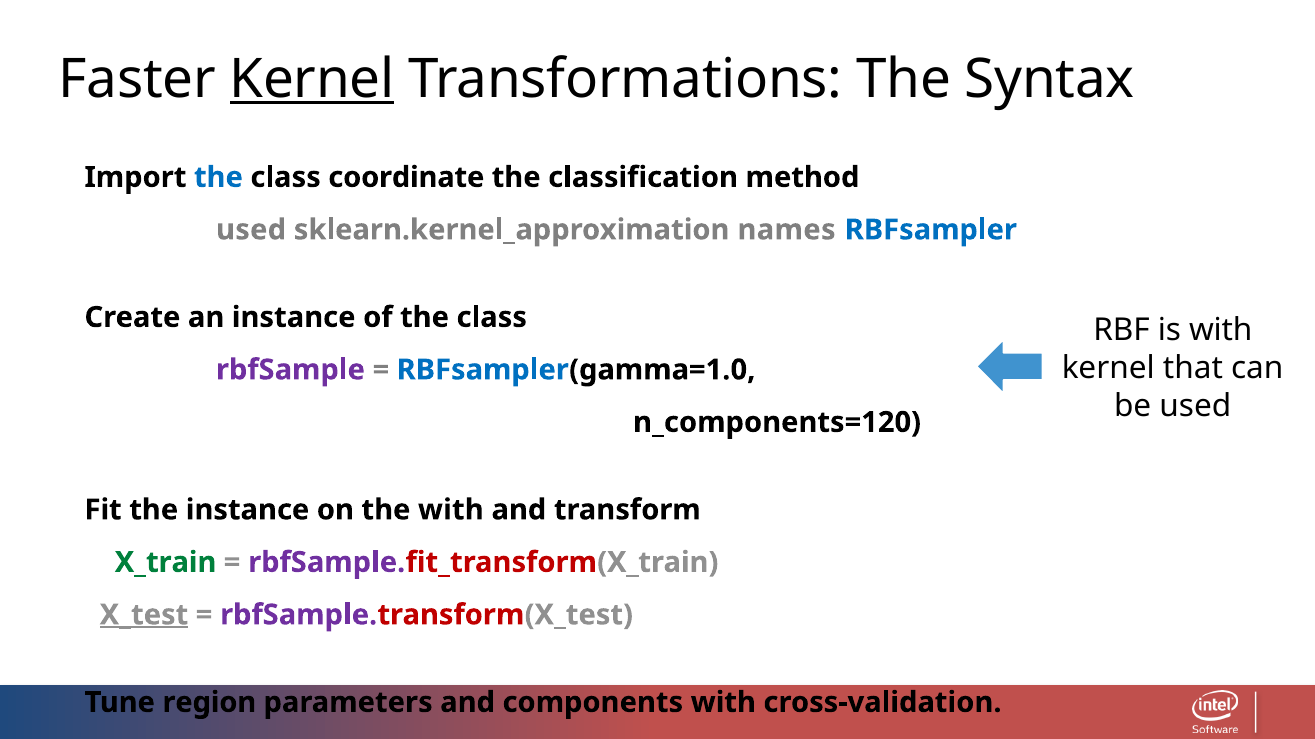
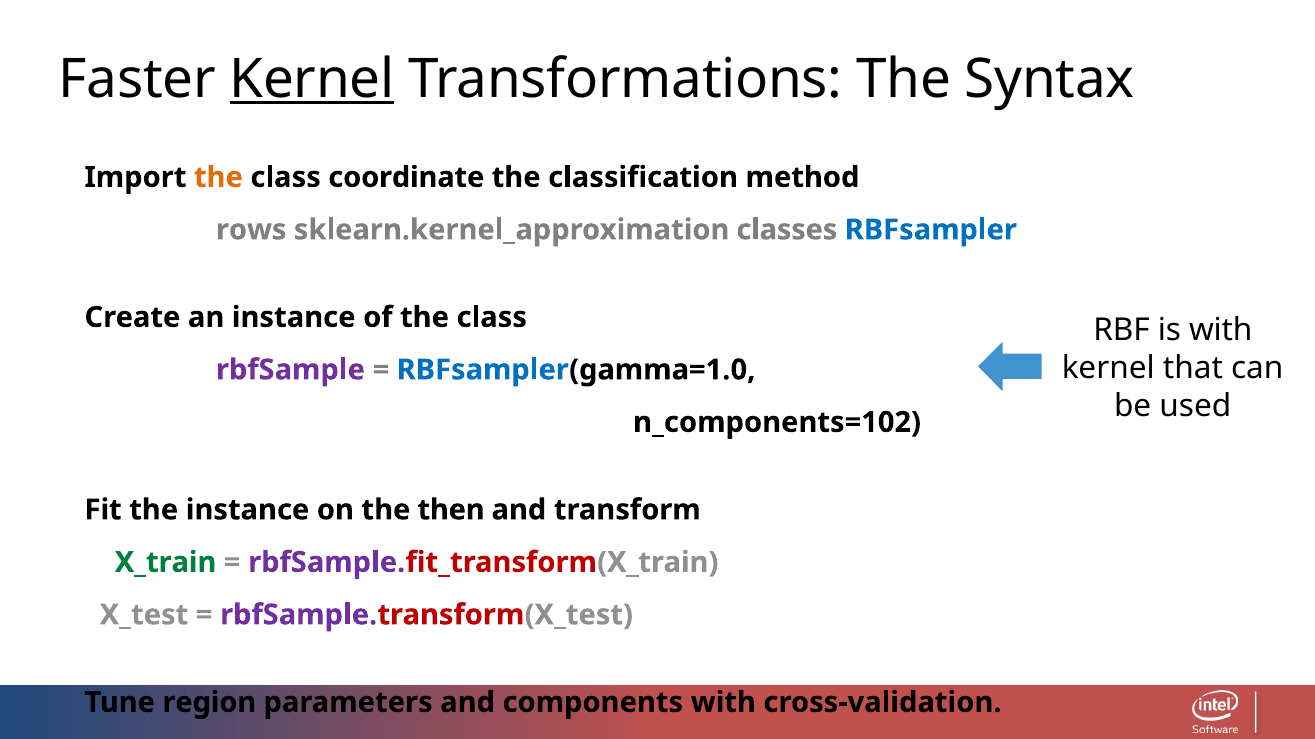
the at (218, 177) colour: blue -> orange
used at (251, 230): used -> rows
names: names -> classes
n_components=120: n_components=120 -> n_components=102
the with: with -> then
X_test underline: present -> none
